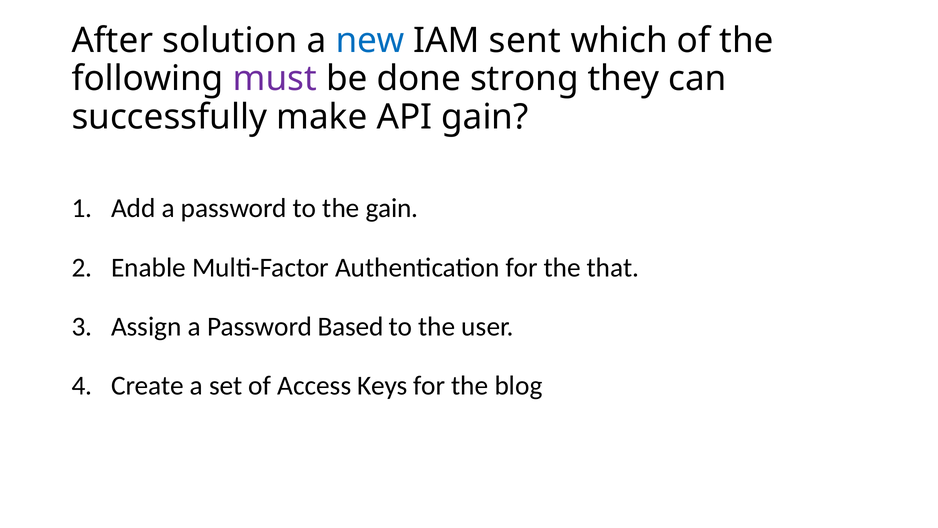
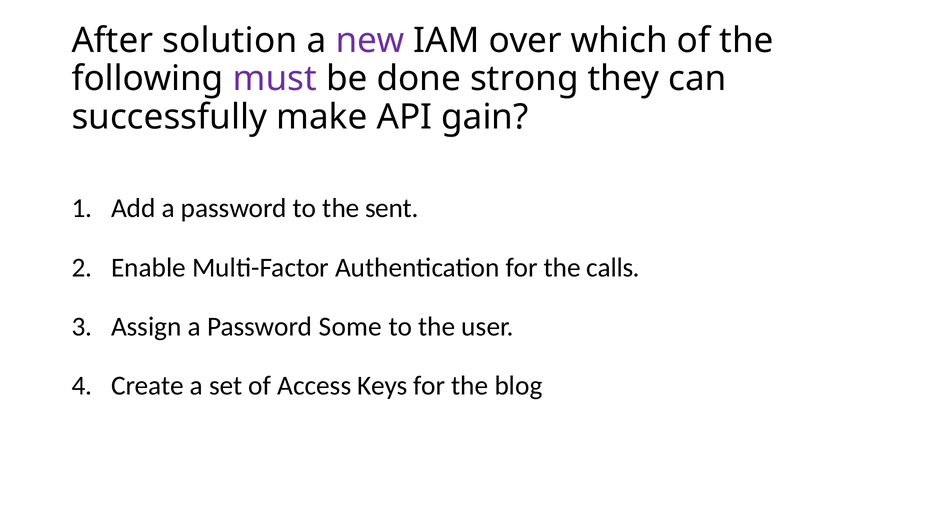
new colour: blue -> purple
sent: sent -> over
the gain: gain -> sent
that: that -> calls
Based: Based -> Some
